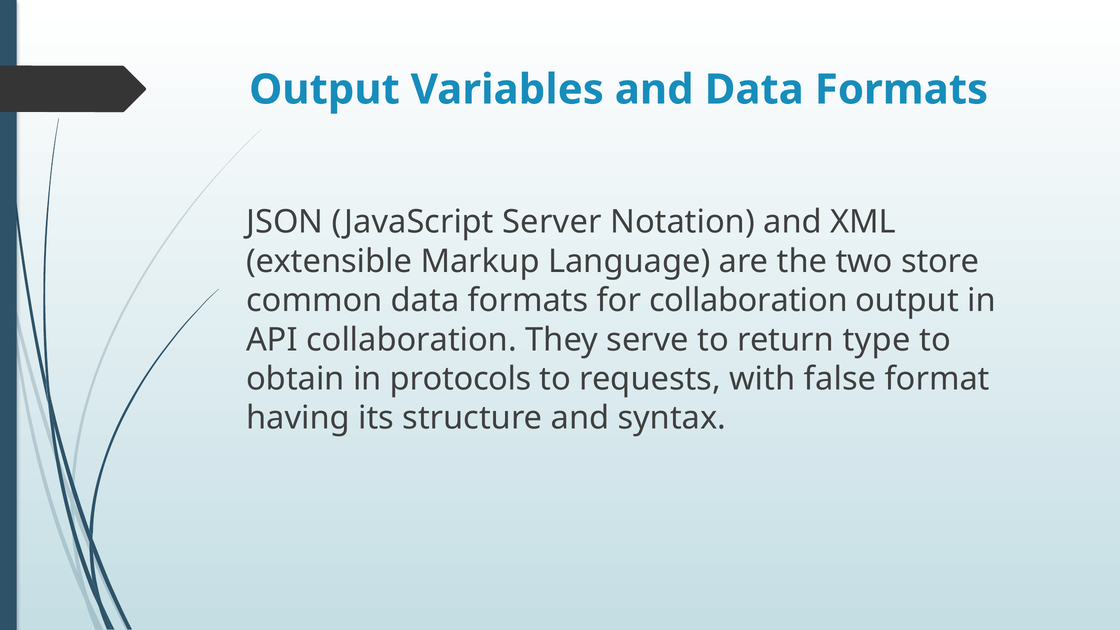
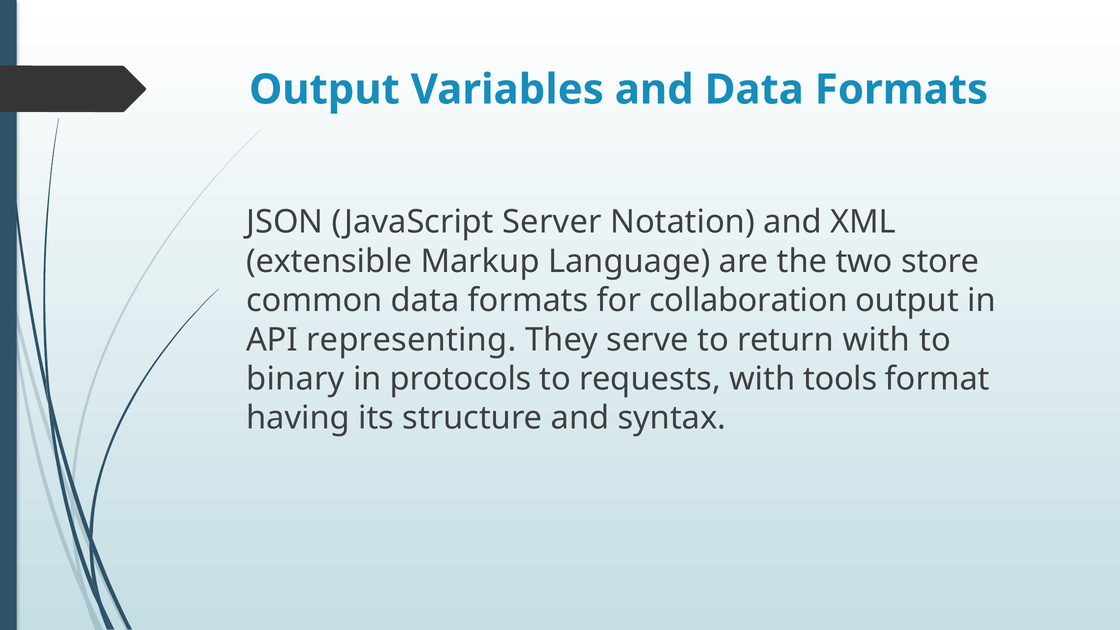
API collaboration: collaboration -> representing
return type: type -> with
obtain: obtain -> binary
false: false -> tools
